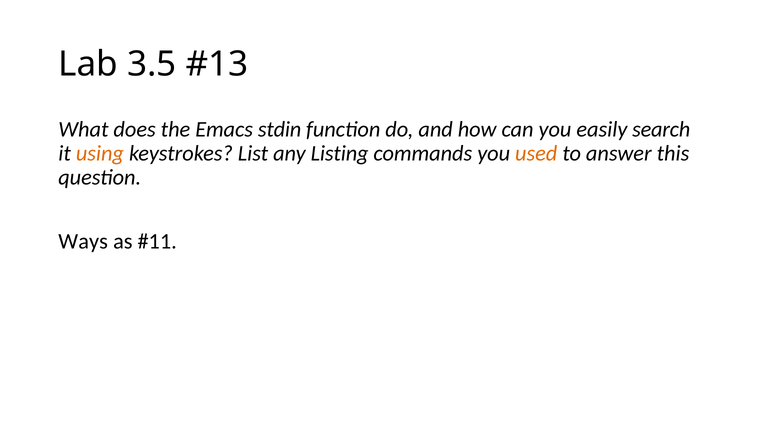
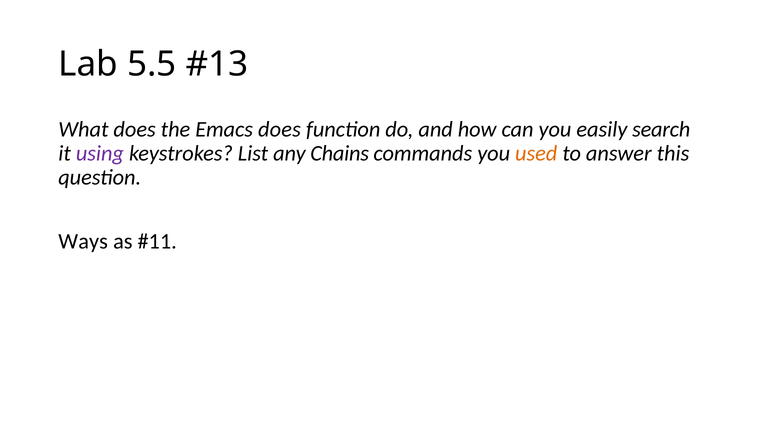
3.5: 3.5 -> 5.5
Emacs stdin: stdin -> does
using colour: orange -> purple
Listing: Listing -> Chains
